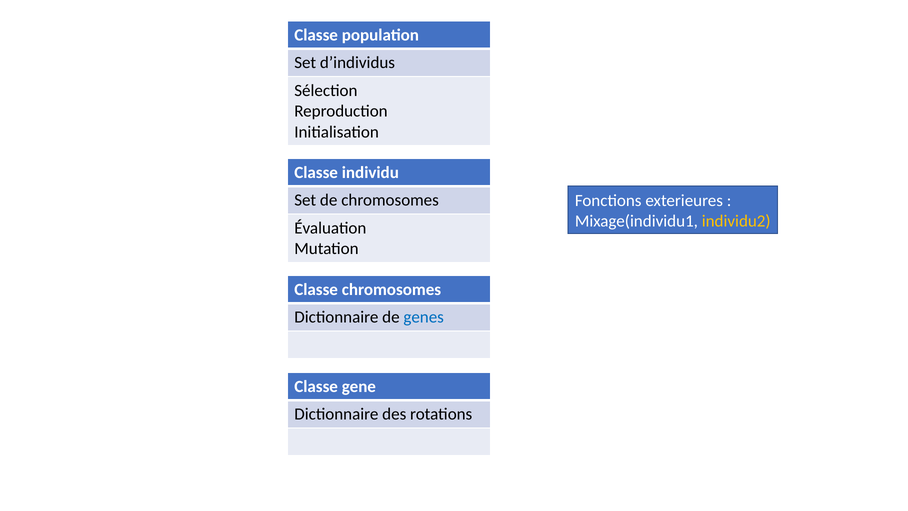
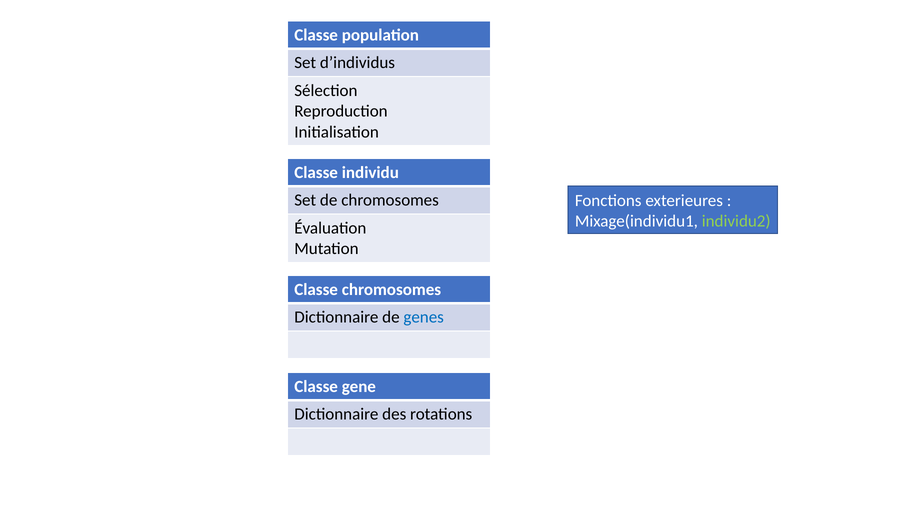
individu2 colour: yellow -> light green
